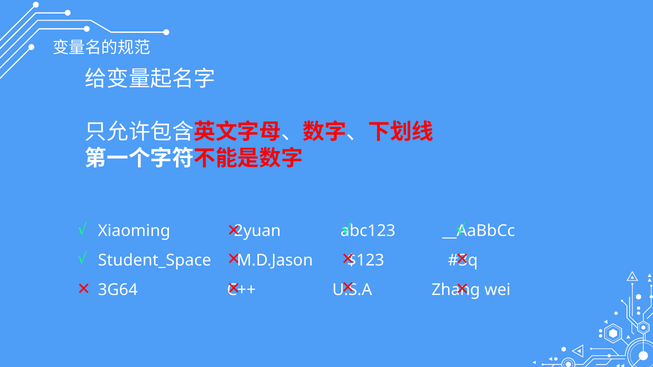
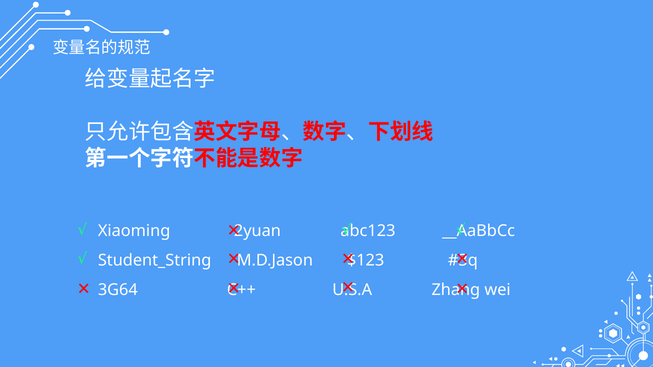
Student_Space: Student_Space -> Student_String
